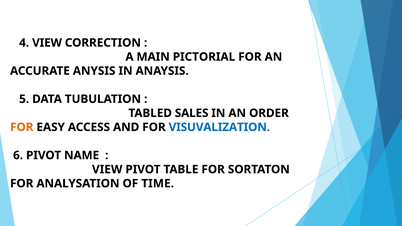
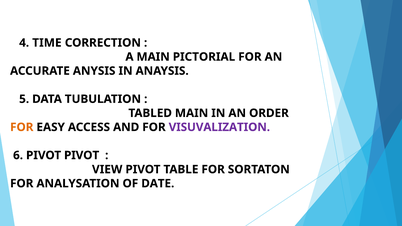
4 VIEW: VIEW -> TIME
TABLED SALES: SALES -> MAIN
VISUVALIZATION colour: blue -> purple
PIVOT NAME: NAME -> PIVOT
TIME: TIME -> DATE
